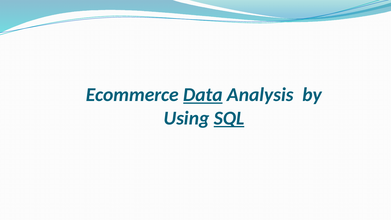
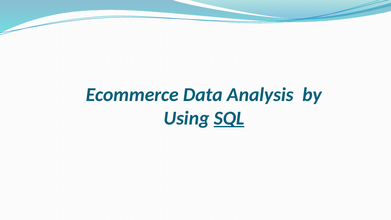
Data underline: present -> none
